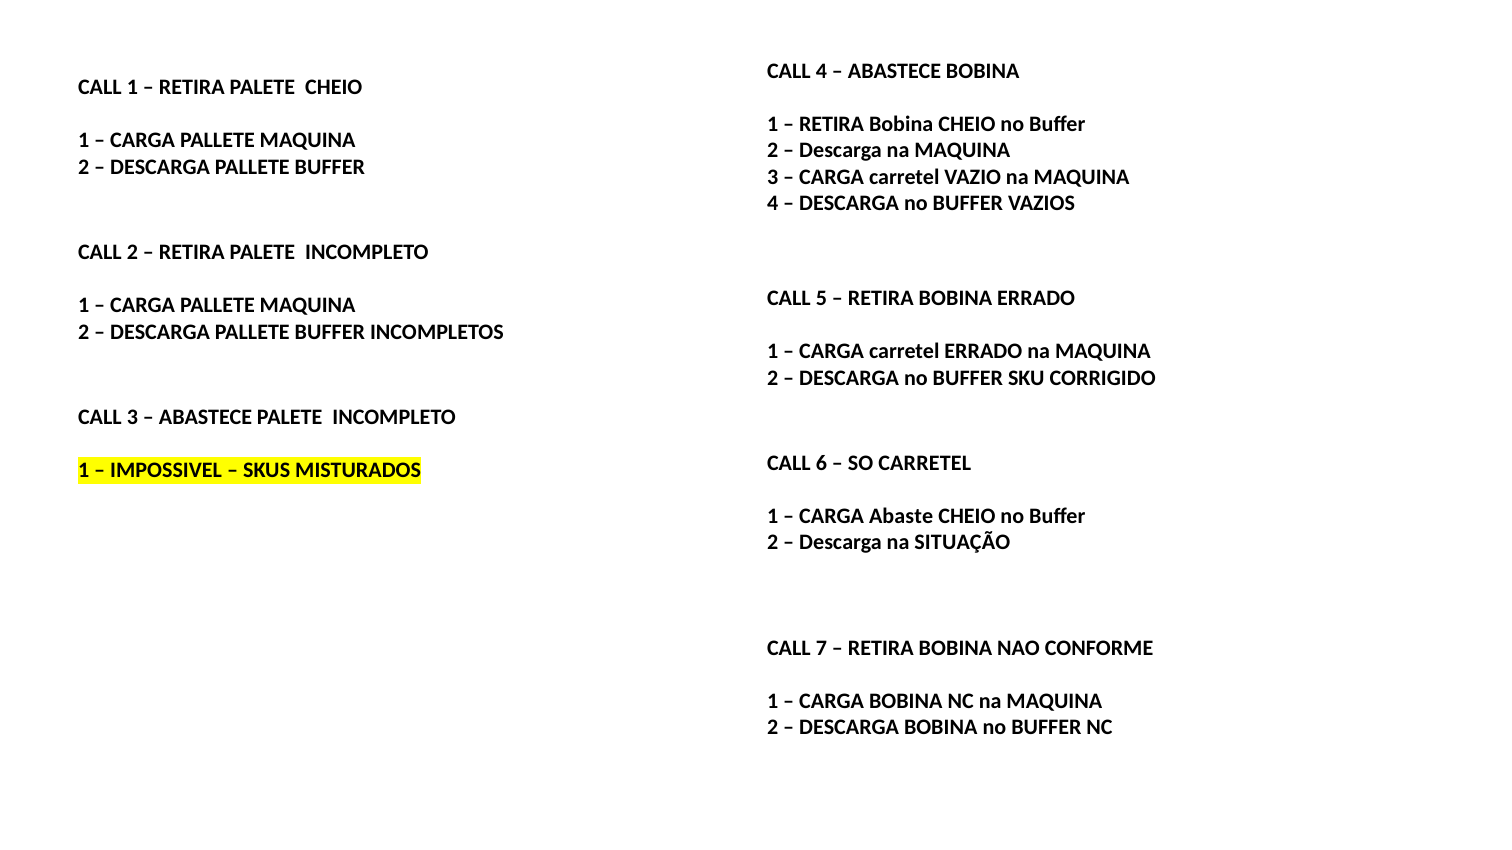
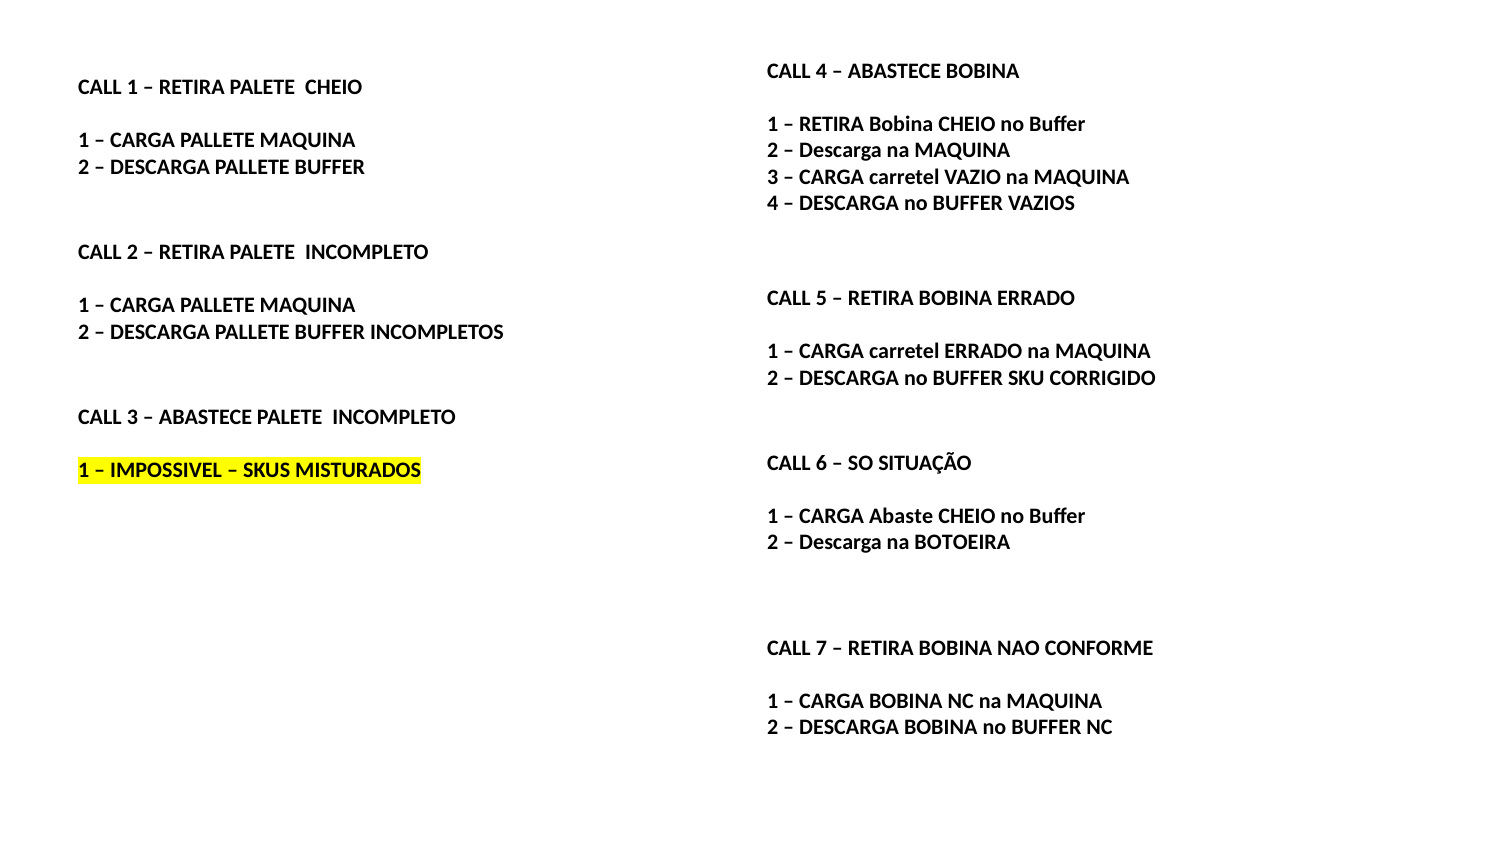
SO CARRETEL: CARRETEL -> SITUAÇÃO
SITUAÇÃO: SITUAÇÃO -> BOTOEIRA
